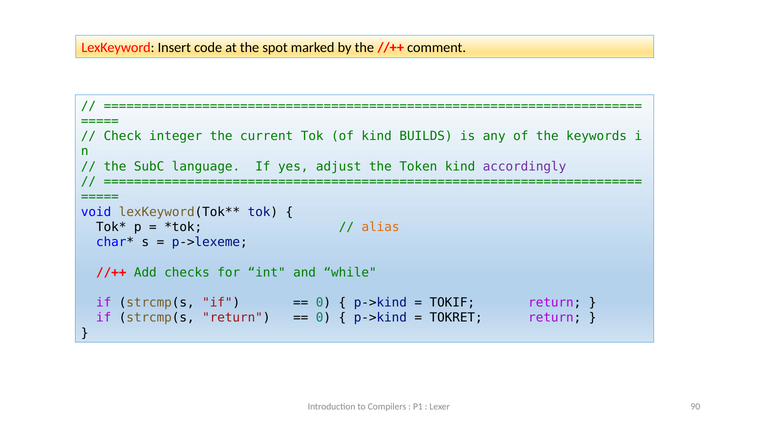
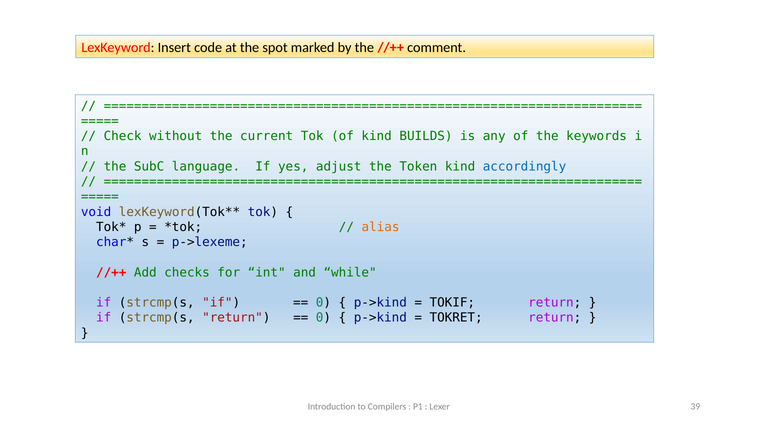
integer: integer -> without
accordingly colour: purple -> blue
90: 90 -> 39
